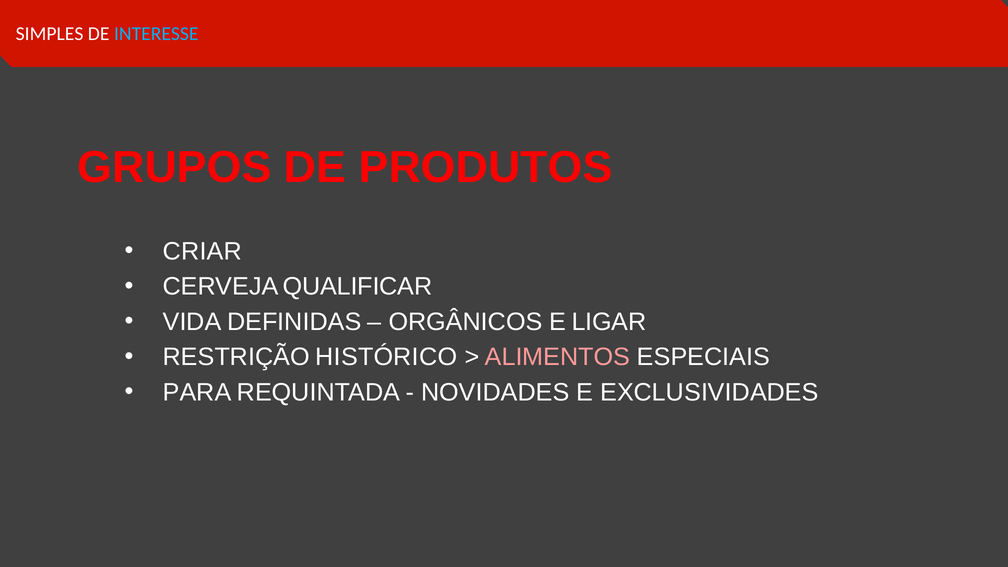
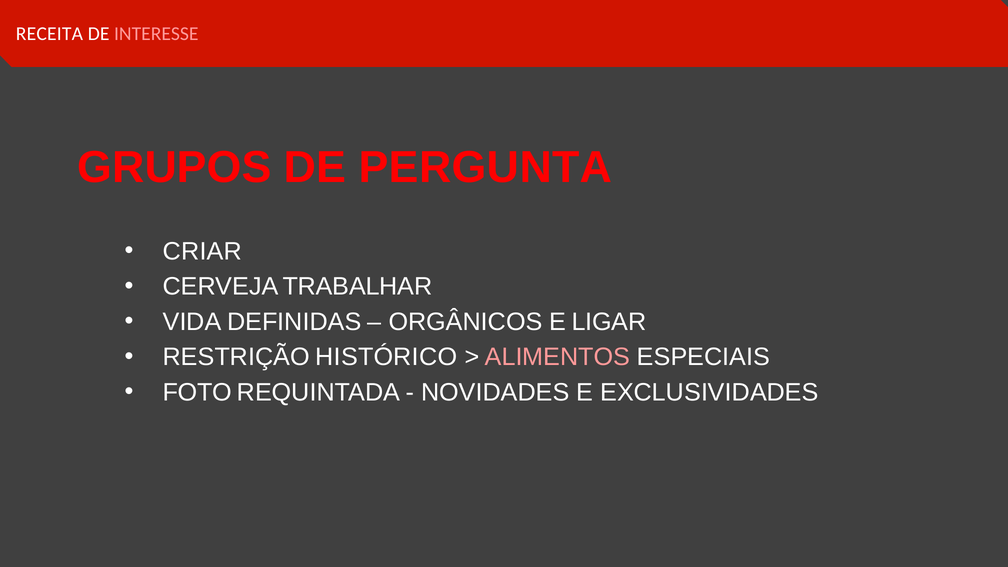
SIMPLES: SIMPLES -> RECEITA
INTERESSE colour: light blue -> pink
PRODUTOS: PRODUTOS -> PERGUNTA
QUALIFICAR: QUALIFICAR -> TRABALHAR
PARA: PARA -> FOTO
